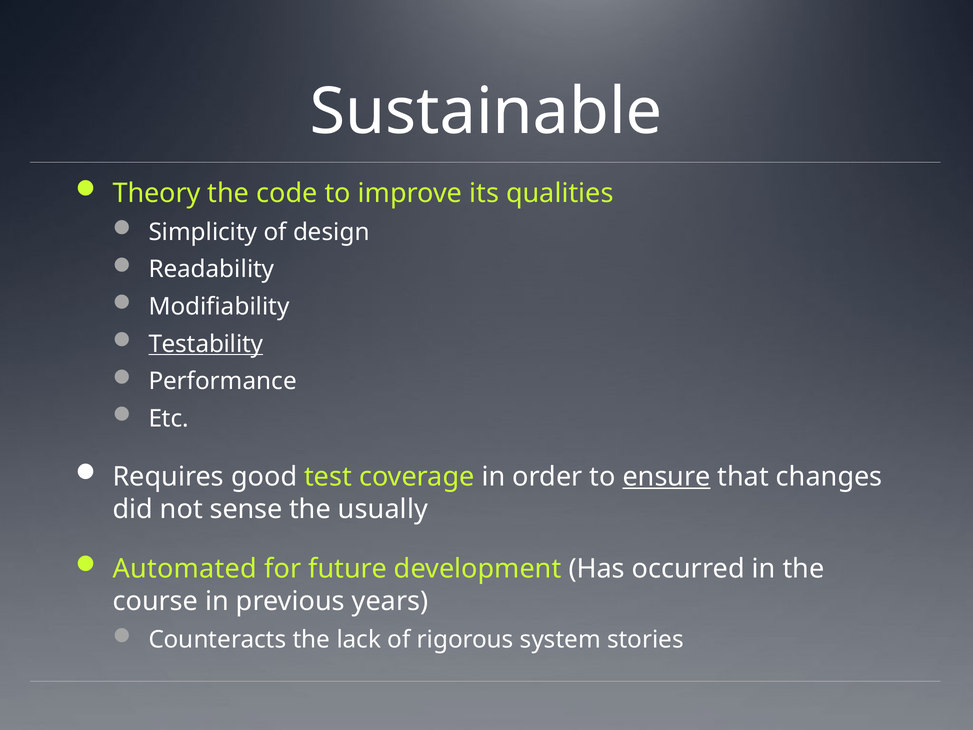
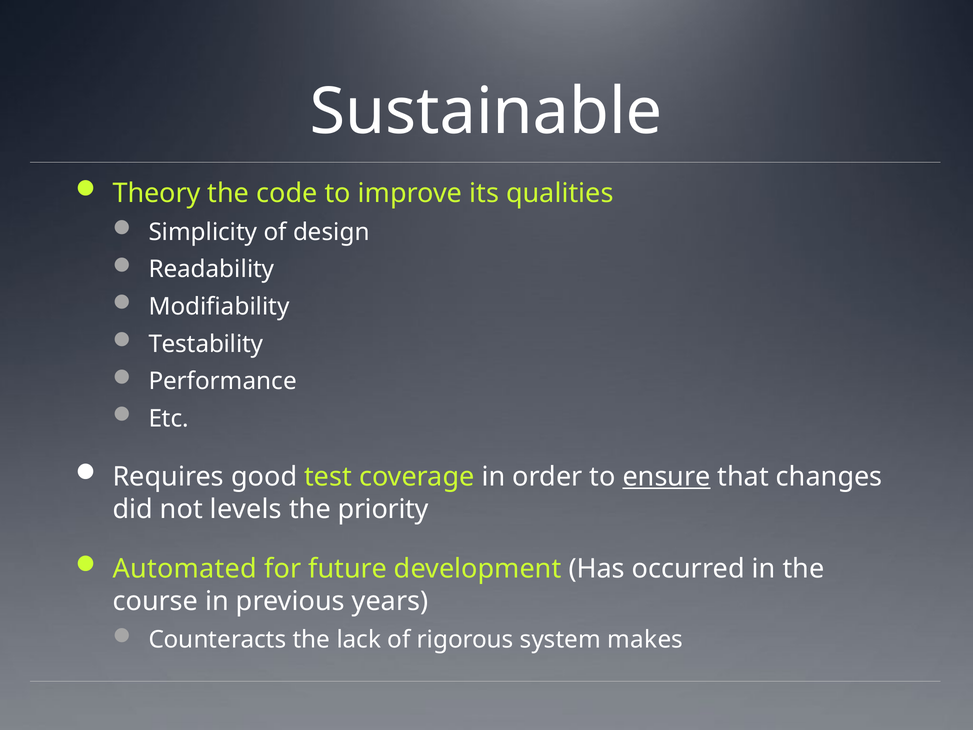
Testability underline: present -> none
sense: sense -> levels
usually: usually -> priority
stories: stories -> makes
